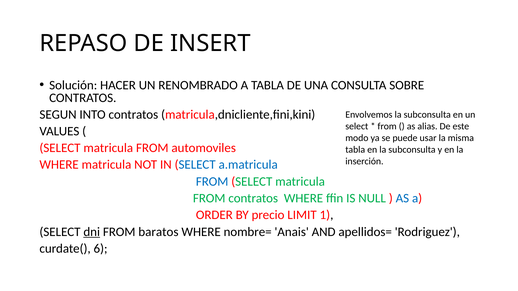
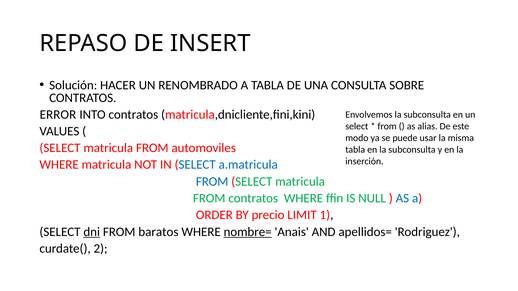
SEGUN: SEGUN -> ERROR
nombre= underline: none -> present
6: 6 -> 2
